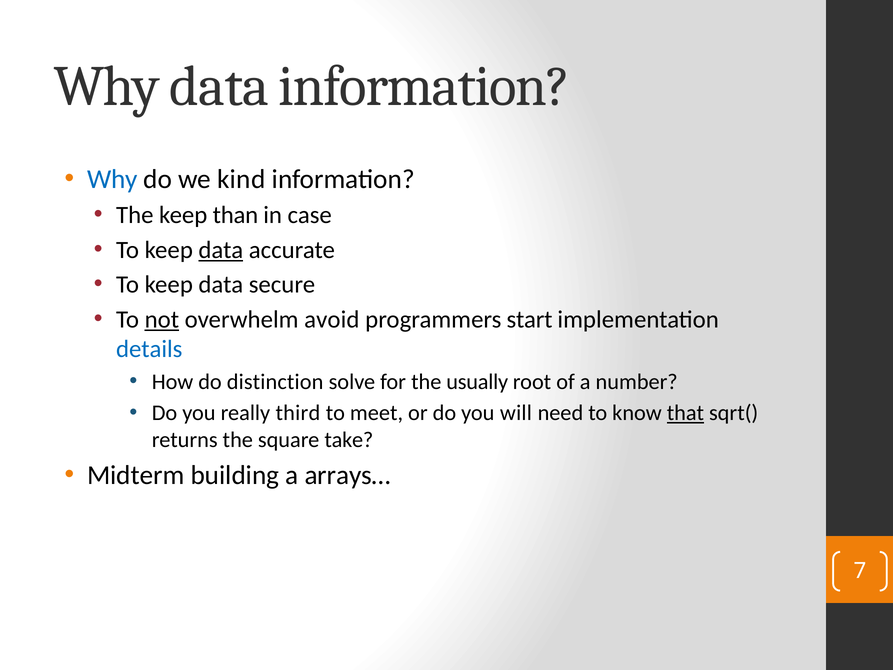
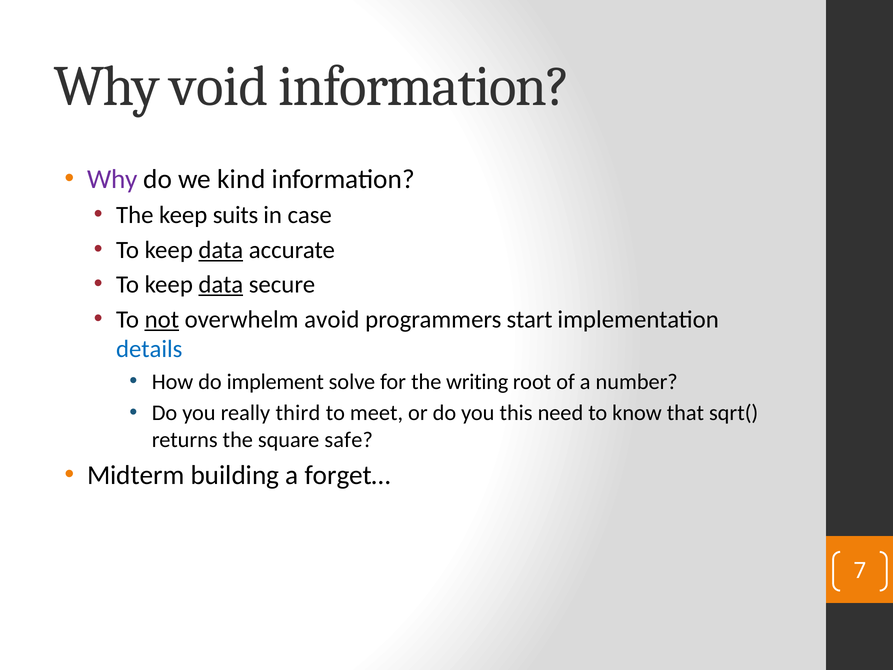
Why data: data -> void
Why at (112, 179) colour: blue -> purple
than: than -> suits
data at (221, 285) underline: none -> present
distinction: distinction -> implement
usually: usually -> writing
will: will -> this
that underline: present -> none
take: take -> safe
arrays…: arrays… -> forget…
